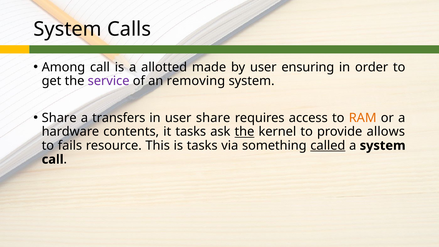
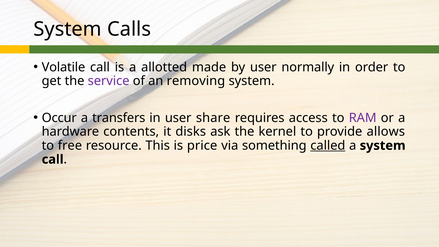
Among: Among -> Volatile
ensuring: ensuring -> normally
Share at (59, 118): Share -> Occur
RAM colour: orange -> purple
it tasks: tasks -> disks
the at (244, 132) underline: present -> none
fails: fails -> free
is tasks: tasks -> price
